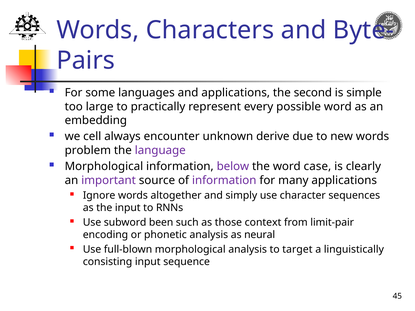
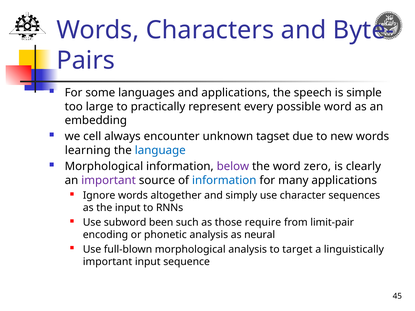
second: second -> speech
derive: derive -> tagset
problem: problem -> learning
language colour: purple -> blue
case: case -> zero
information at (224, 180) colour: purple -> blue
context: context -> require
consisting at (108, 262): consisting -> important
